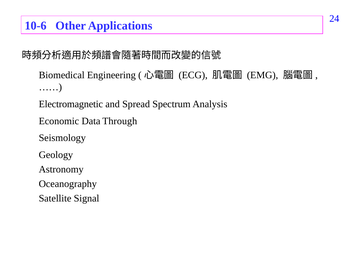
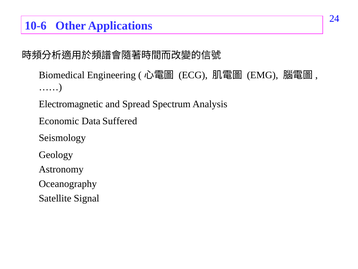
Through: Through -> Suffered
